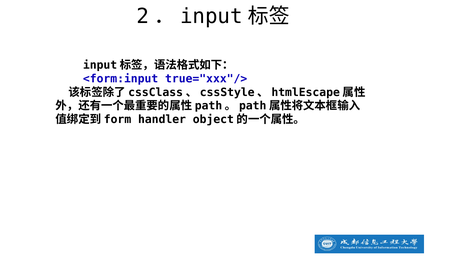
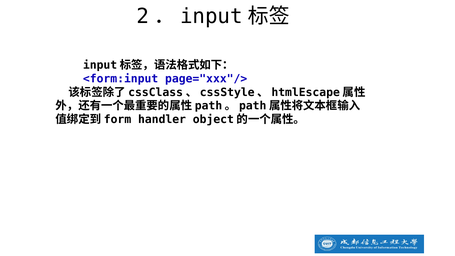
true="xxx"/>: true="xxx"/> -> page="xxx"/>
